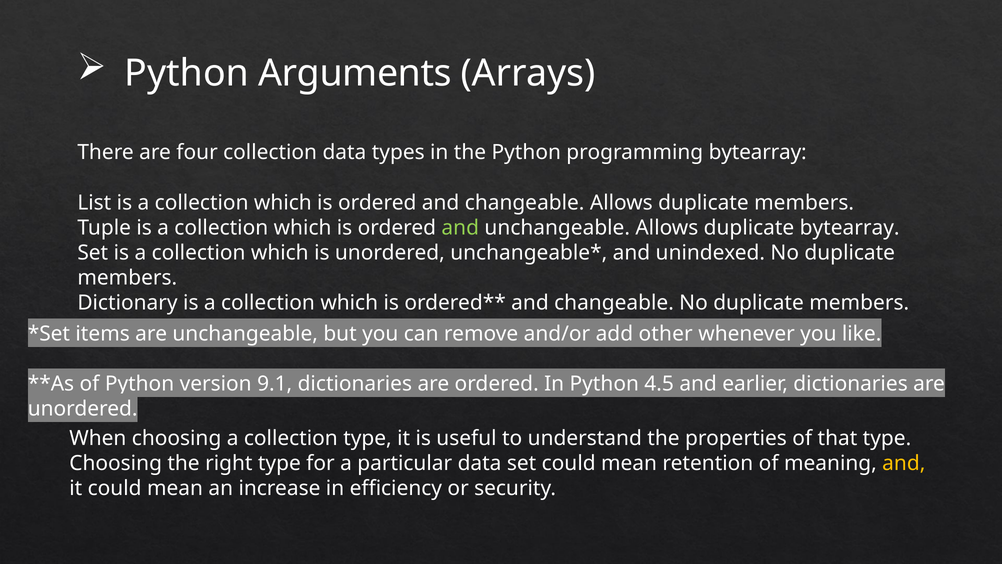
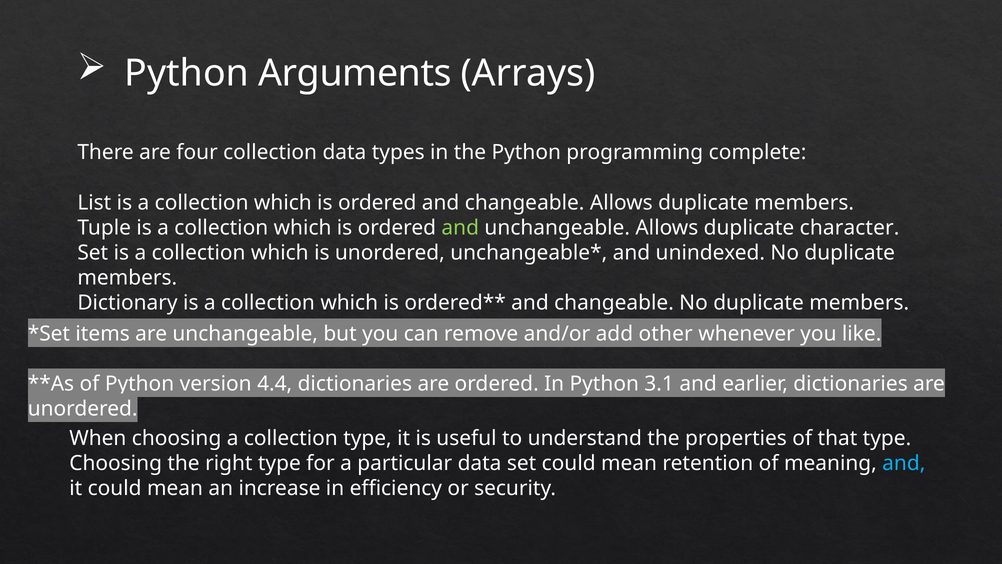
programming bytearray: bytearray -> complete
duplicate bytearray: bytearray -> character
9.1: 9.1 -> 4.4
4.5: 4.5 -> 3.1
and at (904, 463) colour: yellow -> light blue
